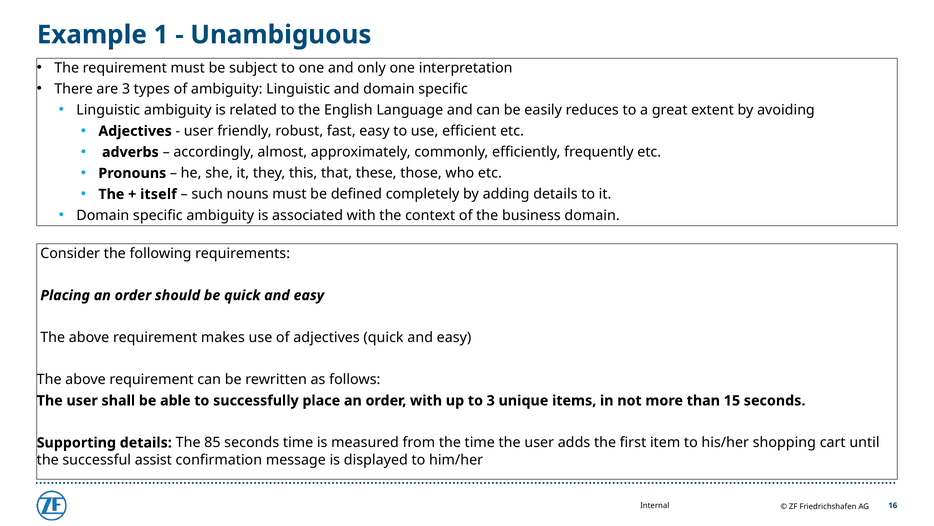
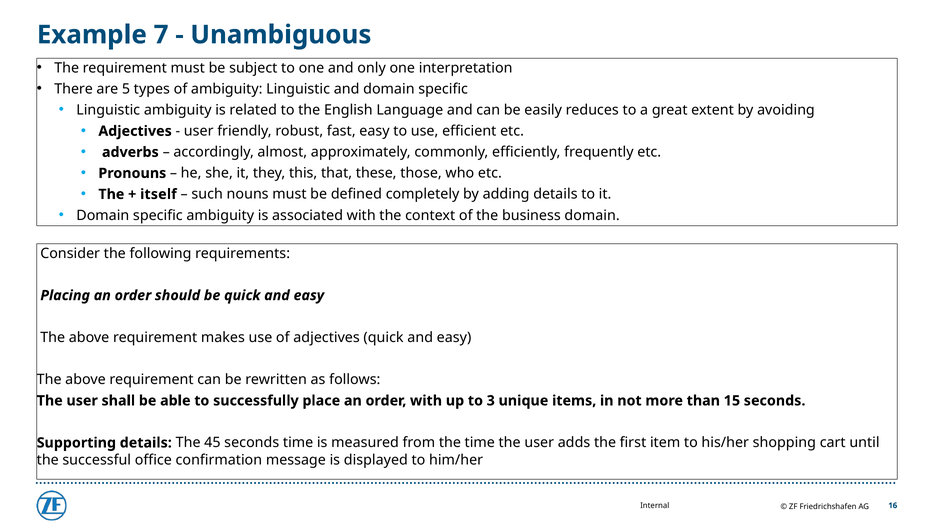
1: 1 -> 7
are 3: 3 -> 5
85: 85 -> 45
assist: assist -> office
